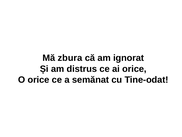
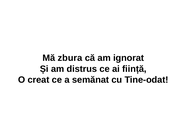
ai orice: orice -> ființă
O orice: orice -> creat
